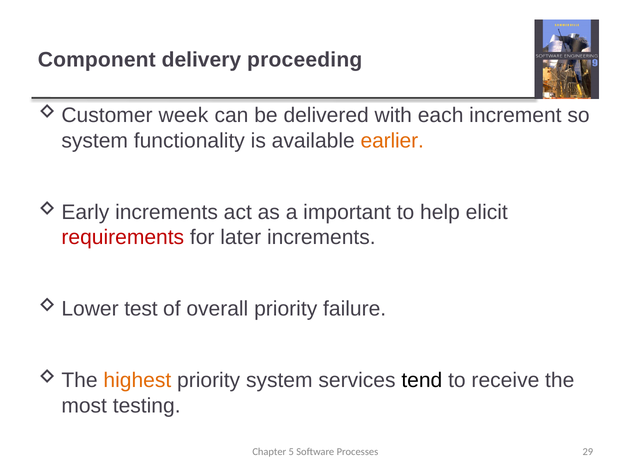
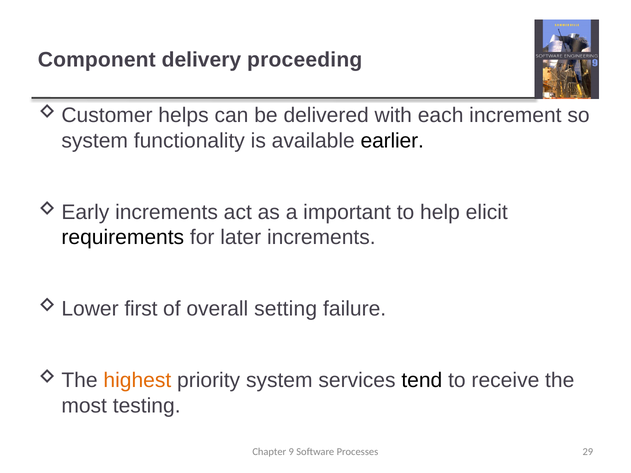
week: week -> helps
earlier colour: orange -> black
requirements colour: red -> black
test: test -> first
overall priority: priority -> setting
5: 5 -> 9
